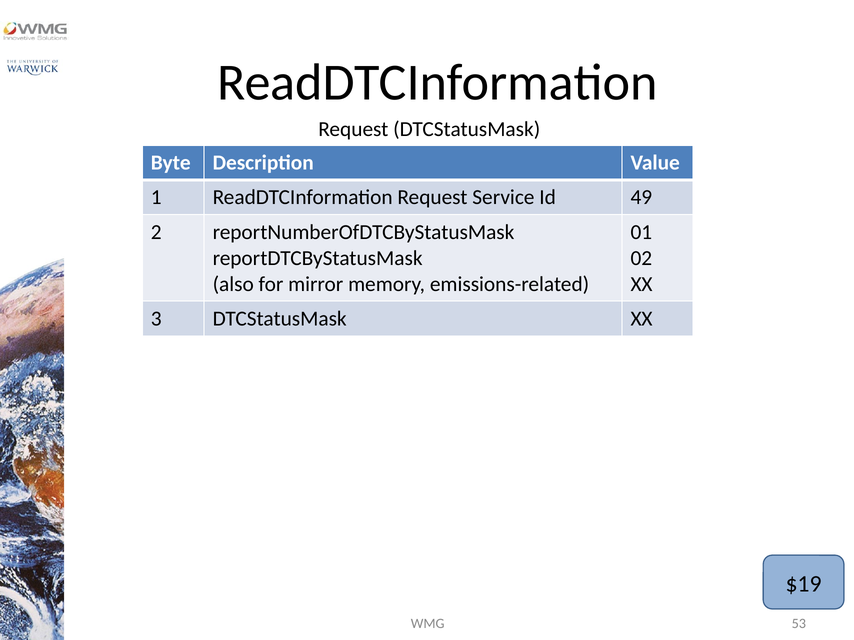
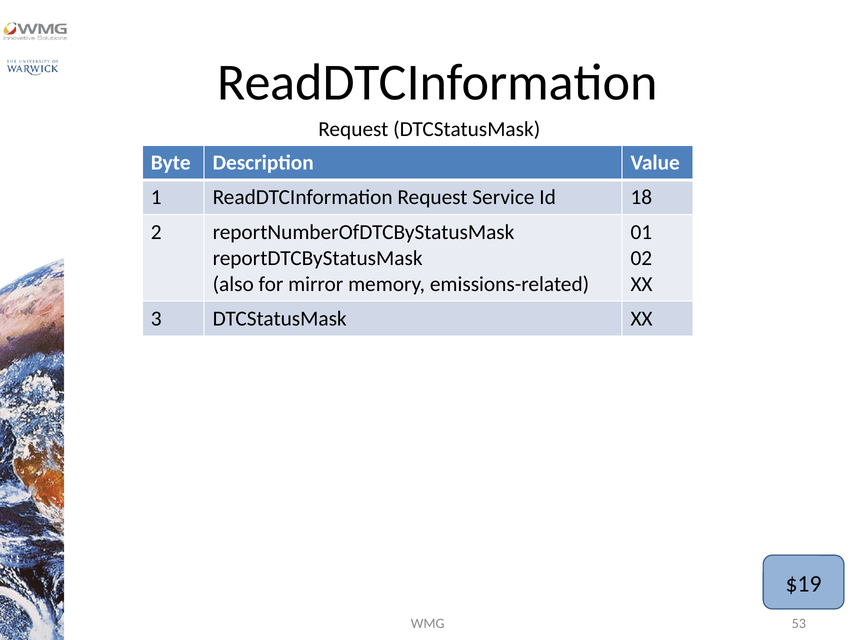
49: 49 -> 18
